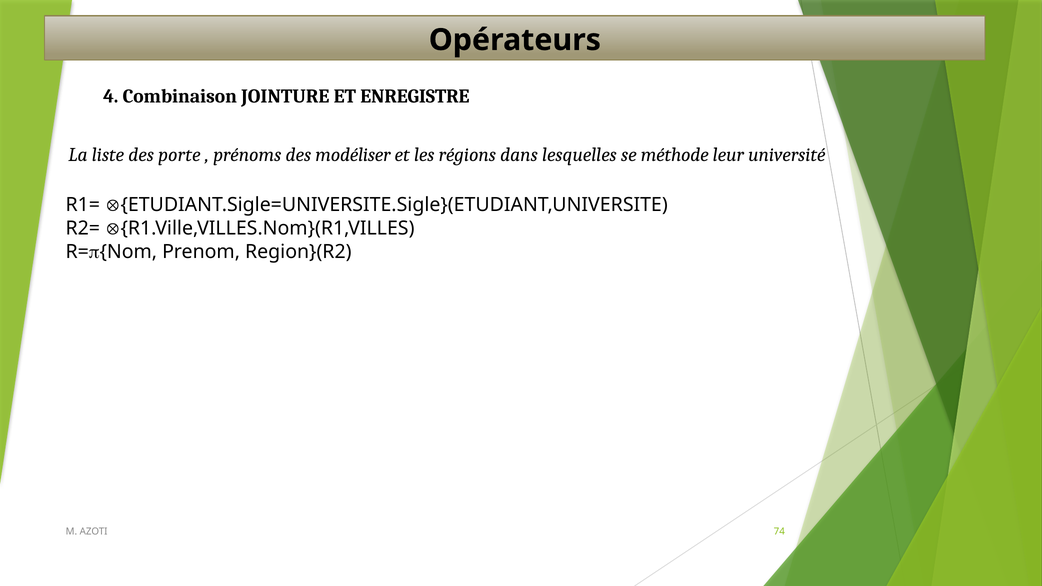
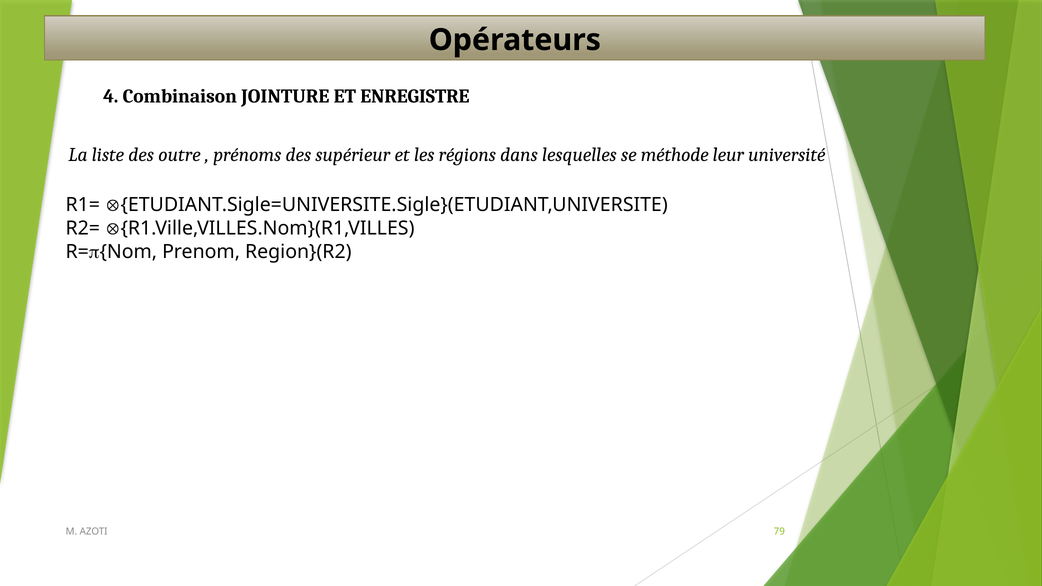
porte: porte -> outre
modéliser: modéliser -> supérieur
74: 74 -> 79
